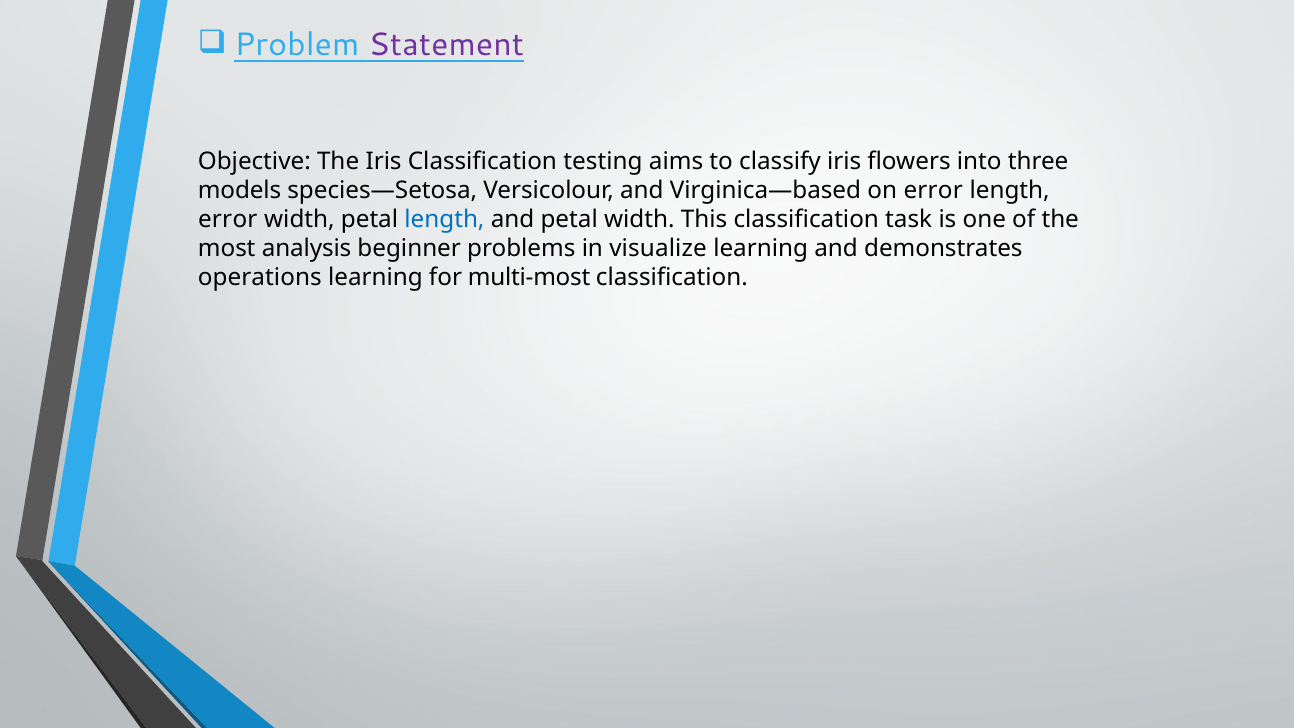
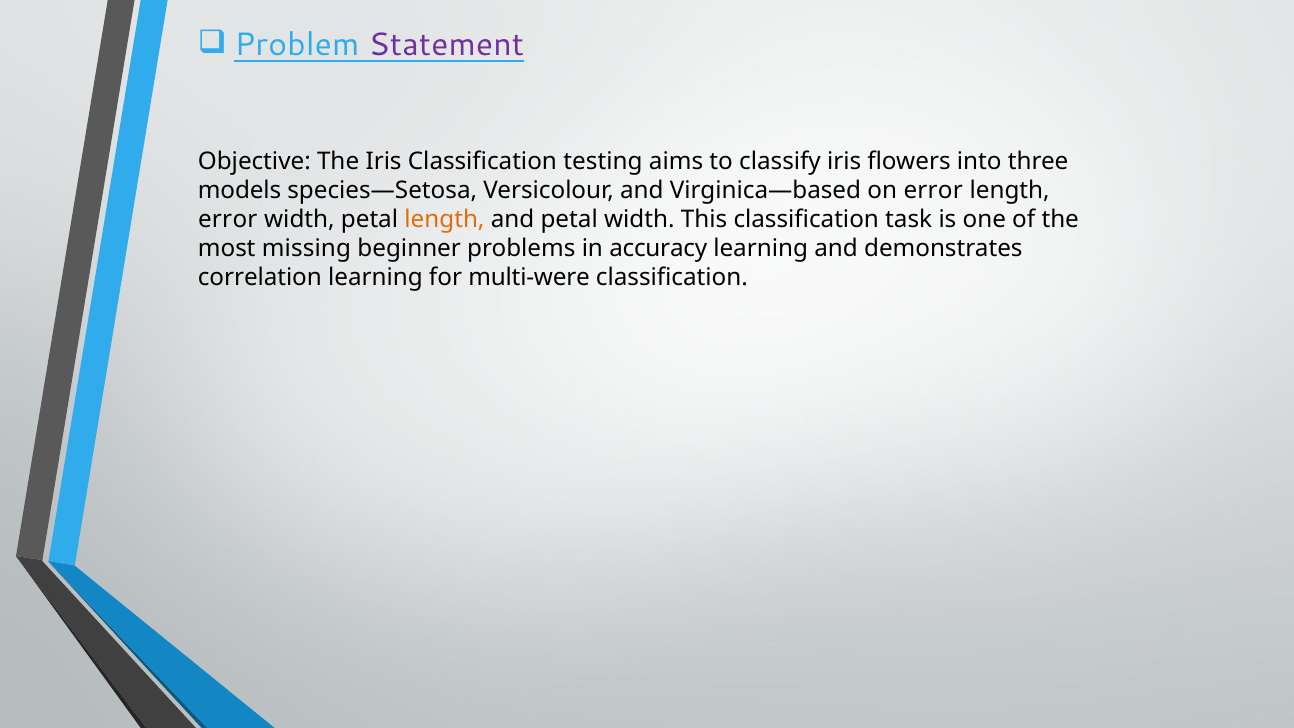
length at (444, 220) colour: blue -> orange
analysis: analysis -> missing
visualize: visualize -> accuracy
operations: operations -> correlation
multi-most: multi-most -> multi-were
